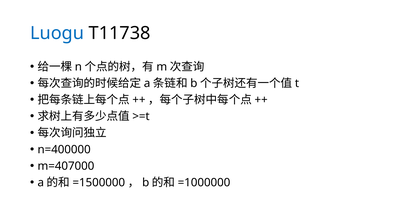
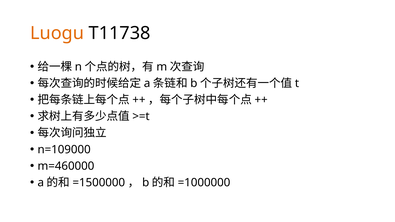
Luogu colour: blue -> orange
n=400000: n=400000 -> n=109000
m=407000: m=407000 -> m=460000
